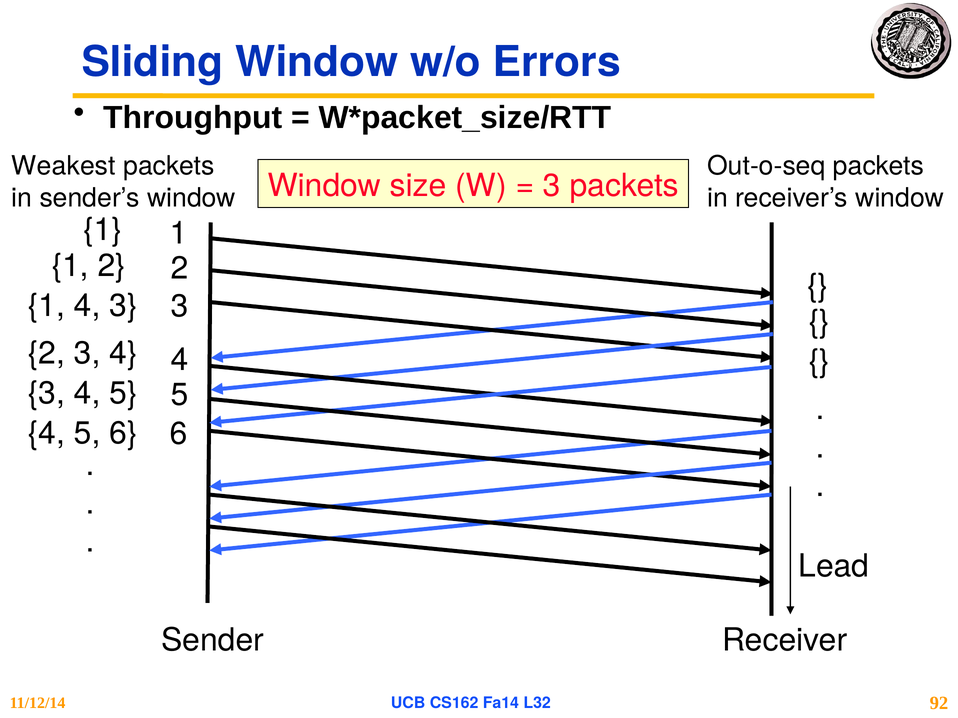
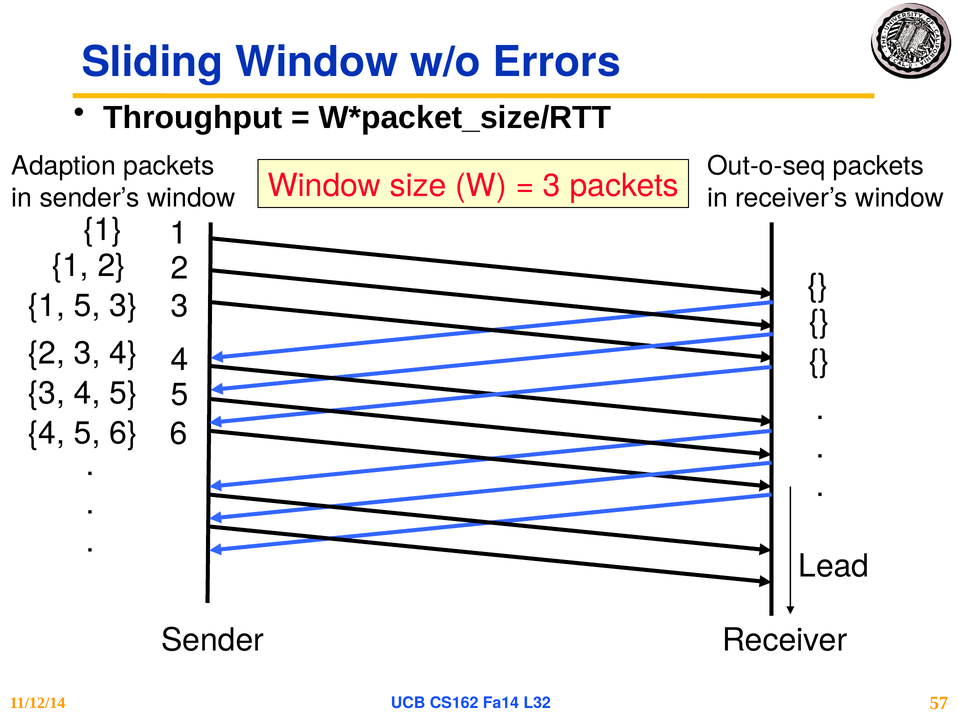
Weakest: Weakest -> Adaption
1 4: 4 -> 5
92: 92 -> 57
